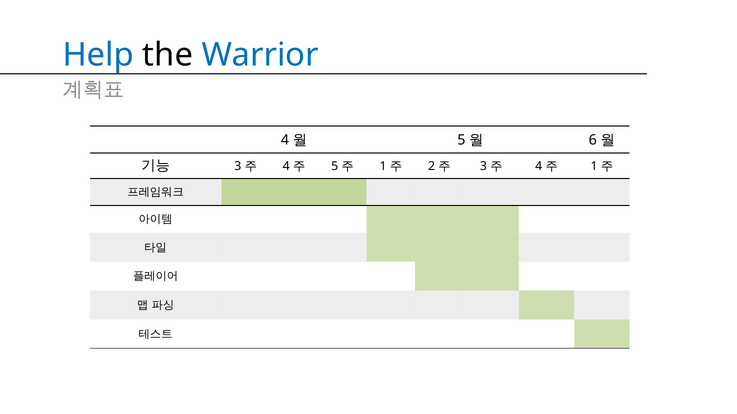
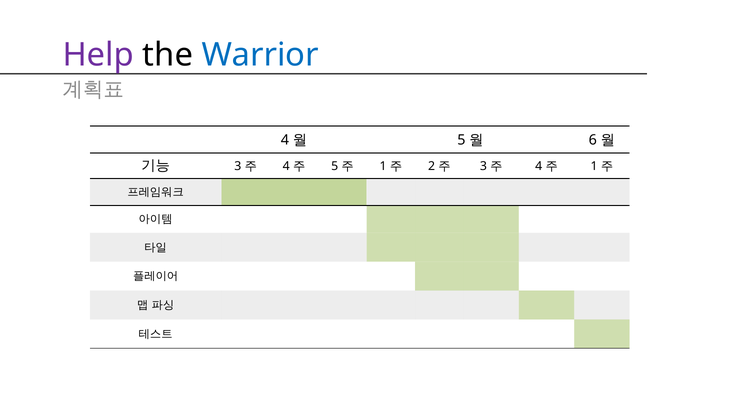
Help colour: blue -> purple
